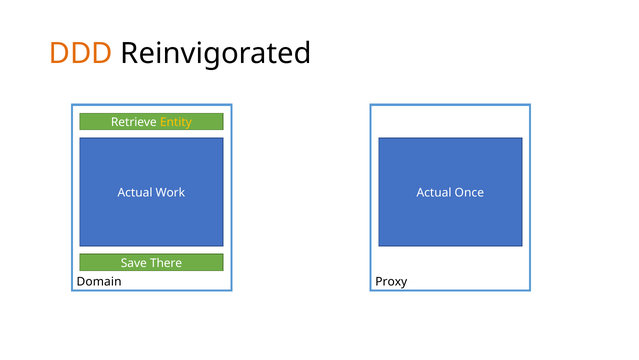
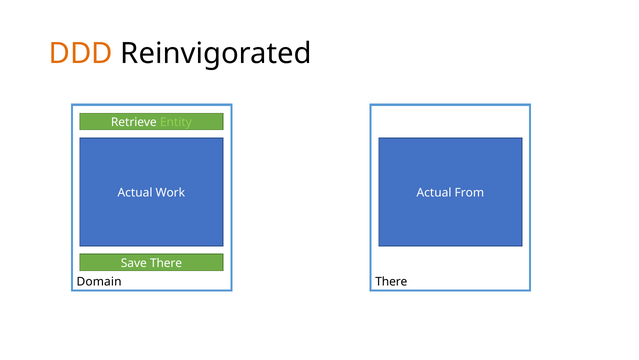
Entity colour: yellow -> light green
Once: Once -> From
Proxy at (391, 281): Proxy -> There
